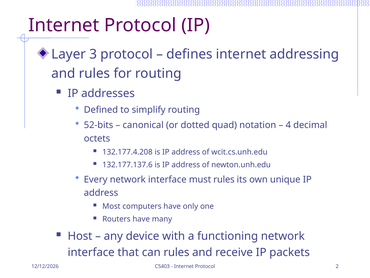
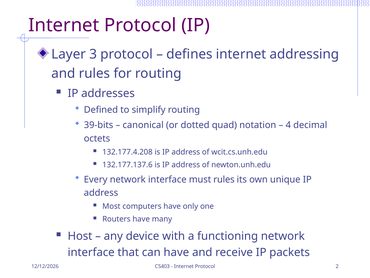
52-bits: 52-bits -> 39-bits
can rules: rules -> have
